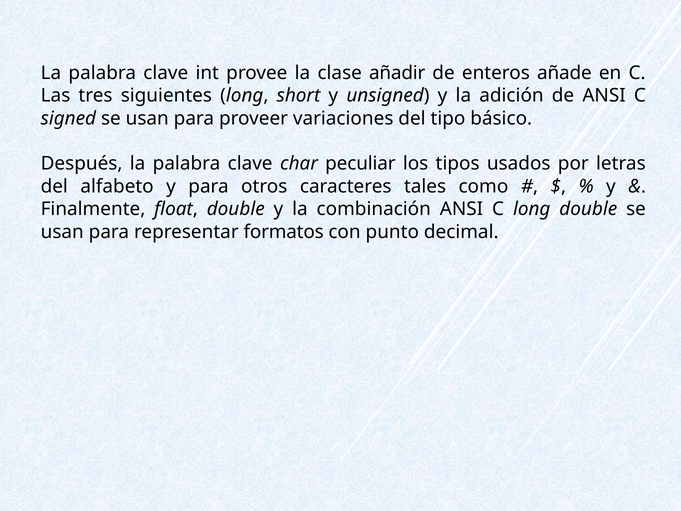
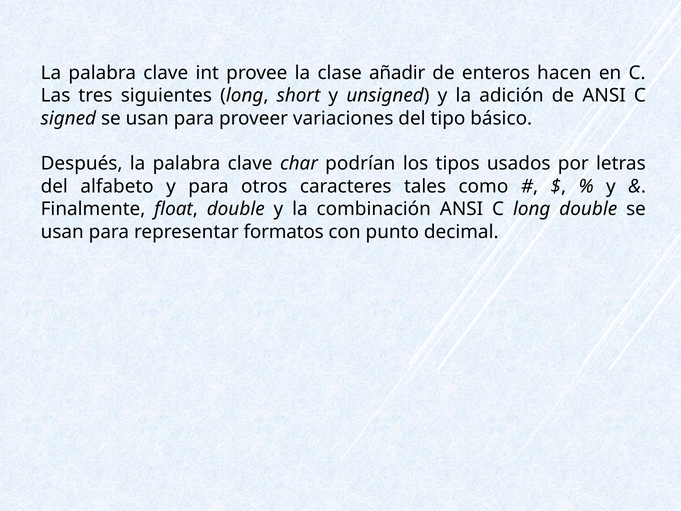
añade: añade -> hacen
peculiar: peculiar -> podrían
